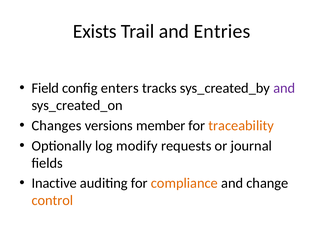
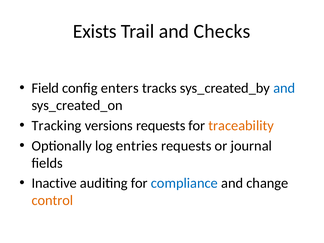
Entries: Entries -> Checks
and at (284, 88) colour: purple -> blue
Changes: Changes -> Tracking
versions member: member -> requests
modify: modify -> entries
compliance colour: orange -> blue
